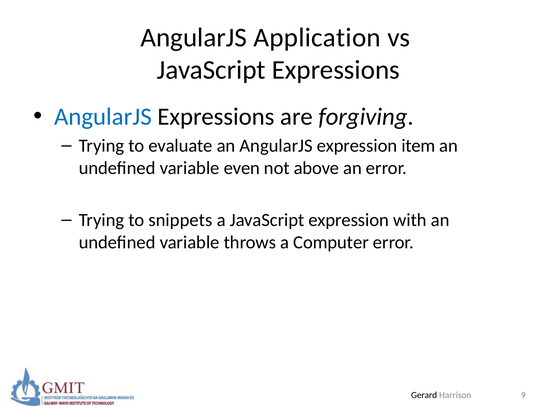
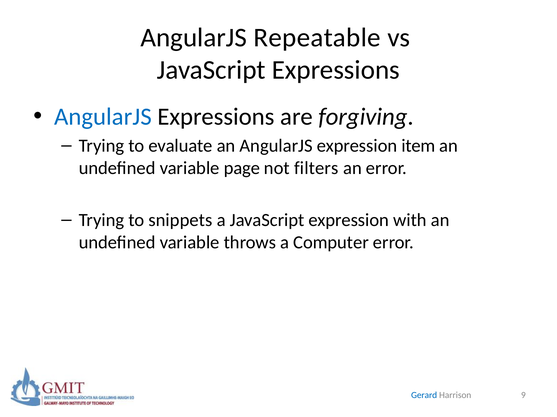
Application: Application -> Repeatable
even: even -> page
above: above -> filters
Gerard colour: black -> blue
